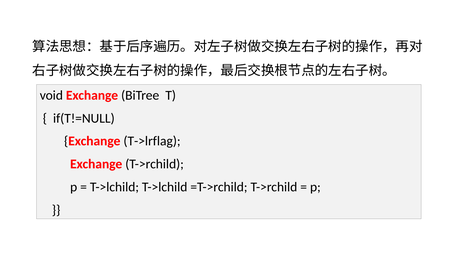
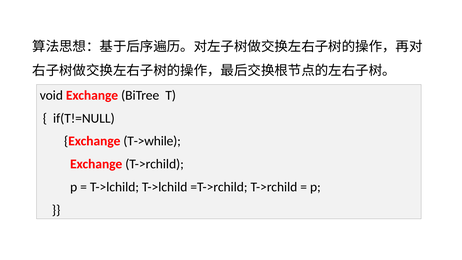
T->lrflag: T->lrflag -> T->while
